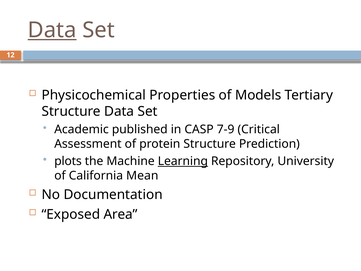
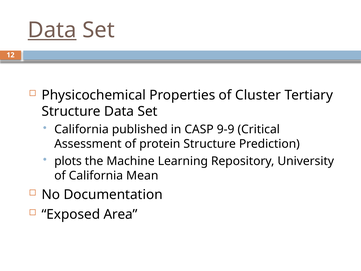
Models: Models -> Cluster
Academic at (82, 129): Academic -> California
7-9: 7-9 -> 9-9
Learning underline: present -> none
